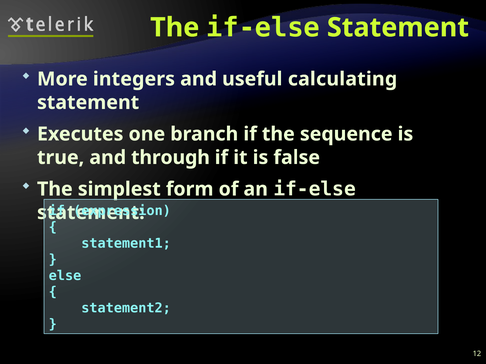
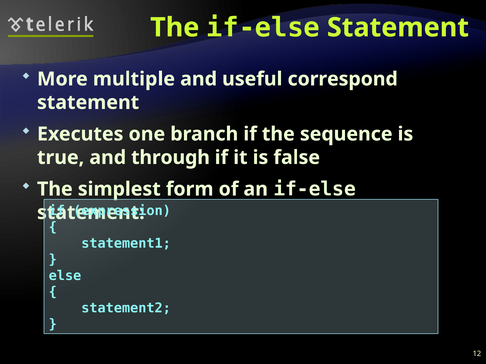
integers: integers -> multiple
calculating: calculating -> correspond
